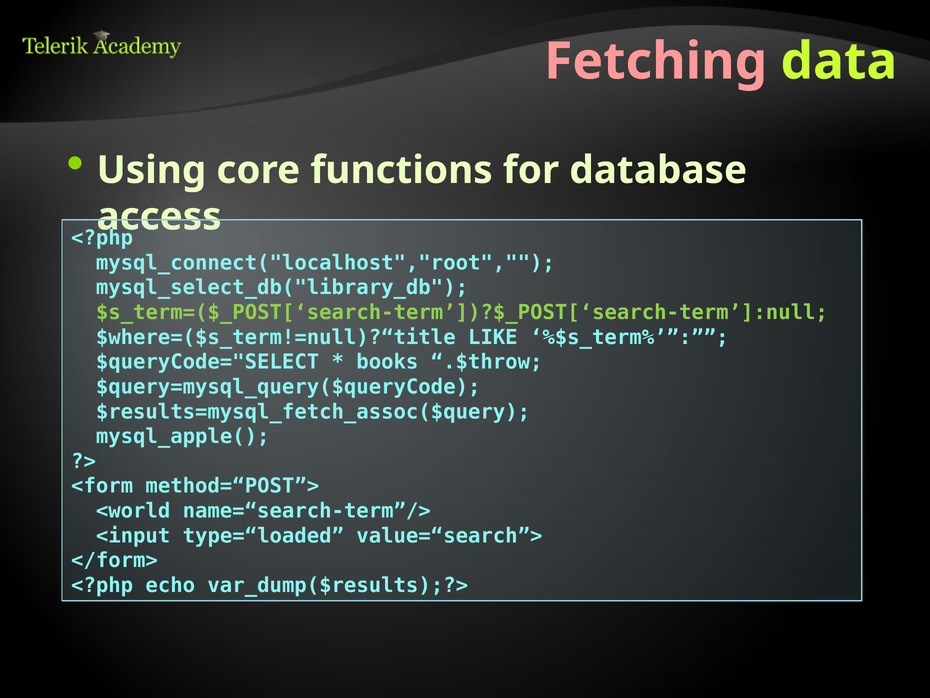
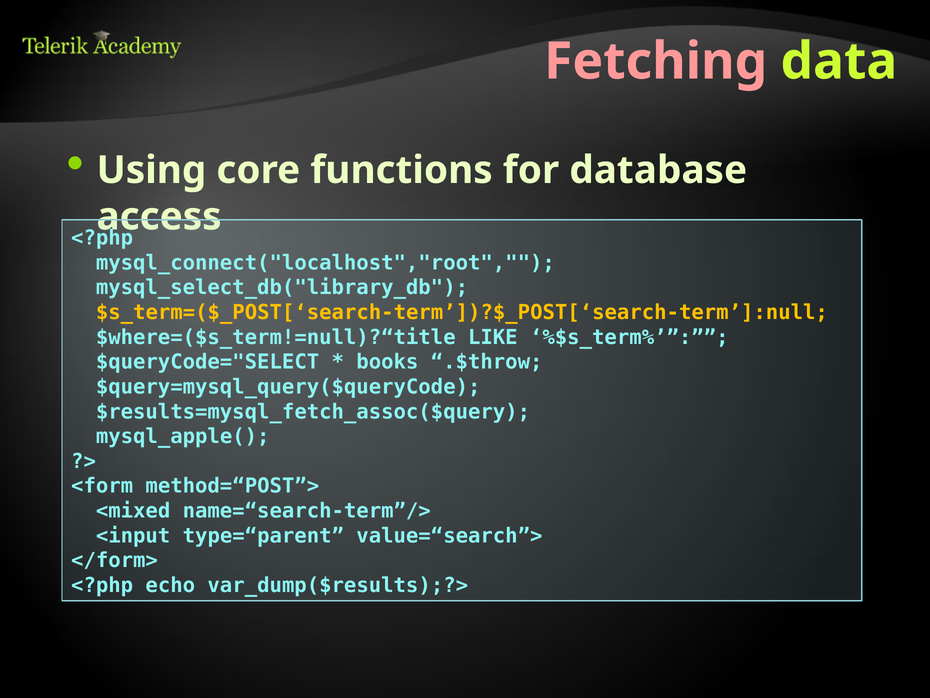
$s_term=($_POST[‘search-term’])?$_POST[‘search-term’]:null colour: light green -> yellow
<world: <world -> <mixed
type=“loaded: type=“loaded -> type=“parent
